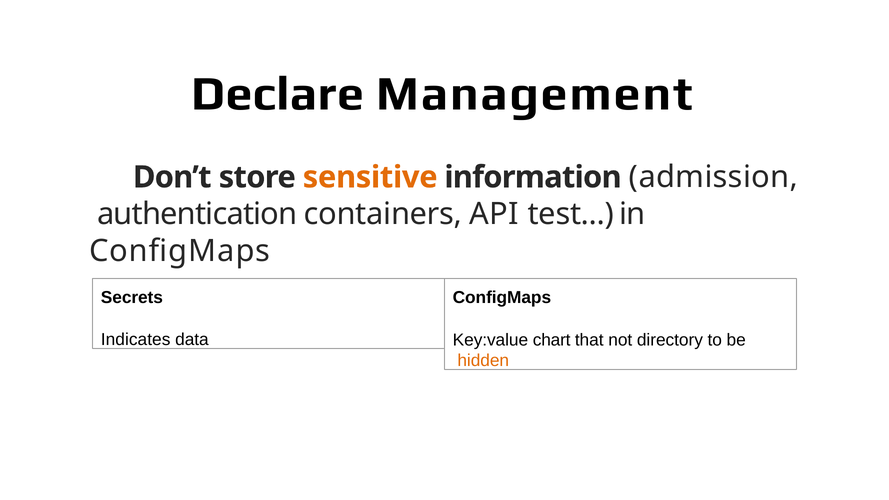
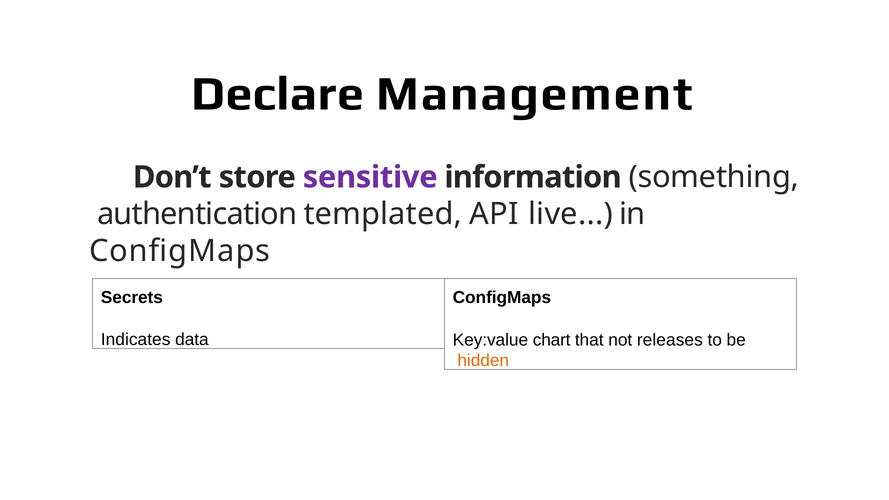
sensitive colour: orange -> purple
admission: admission -> something
containers: containers -> templated
test: test -> live
directory: directory -> releases
